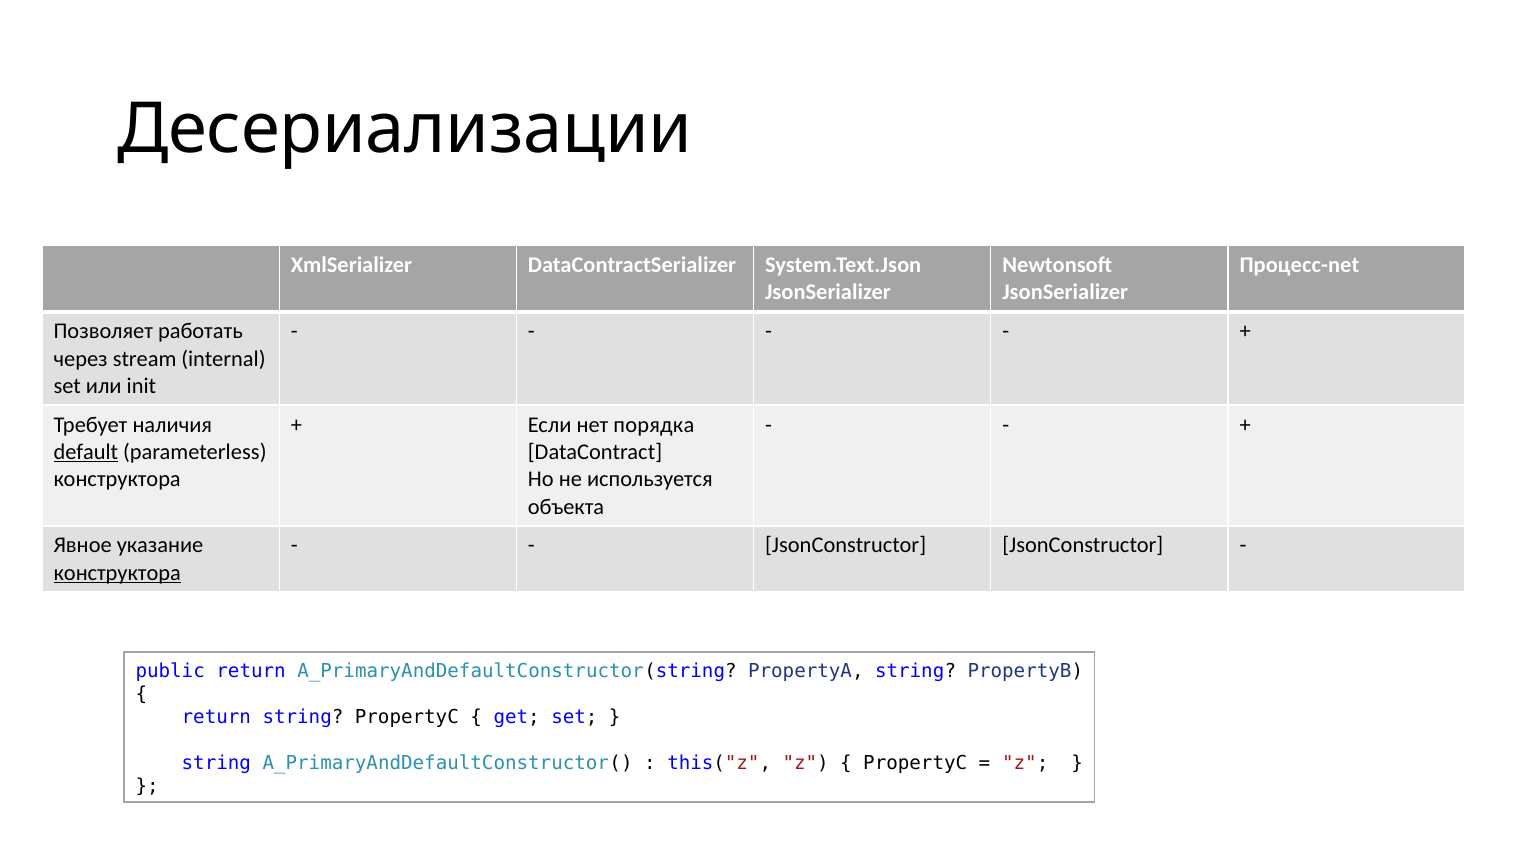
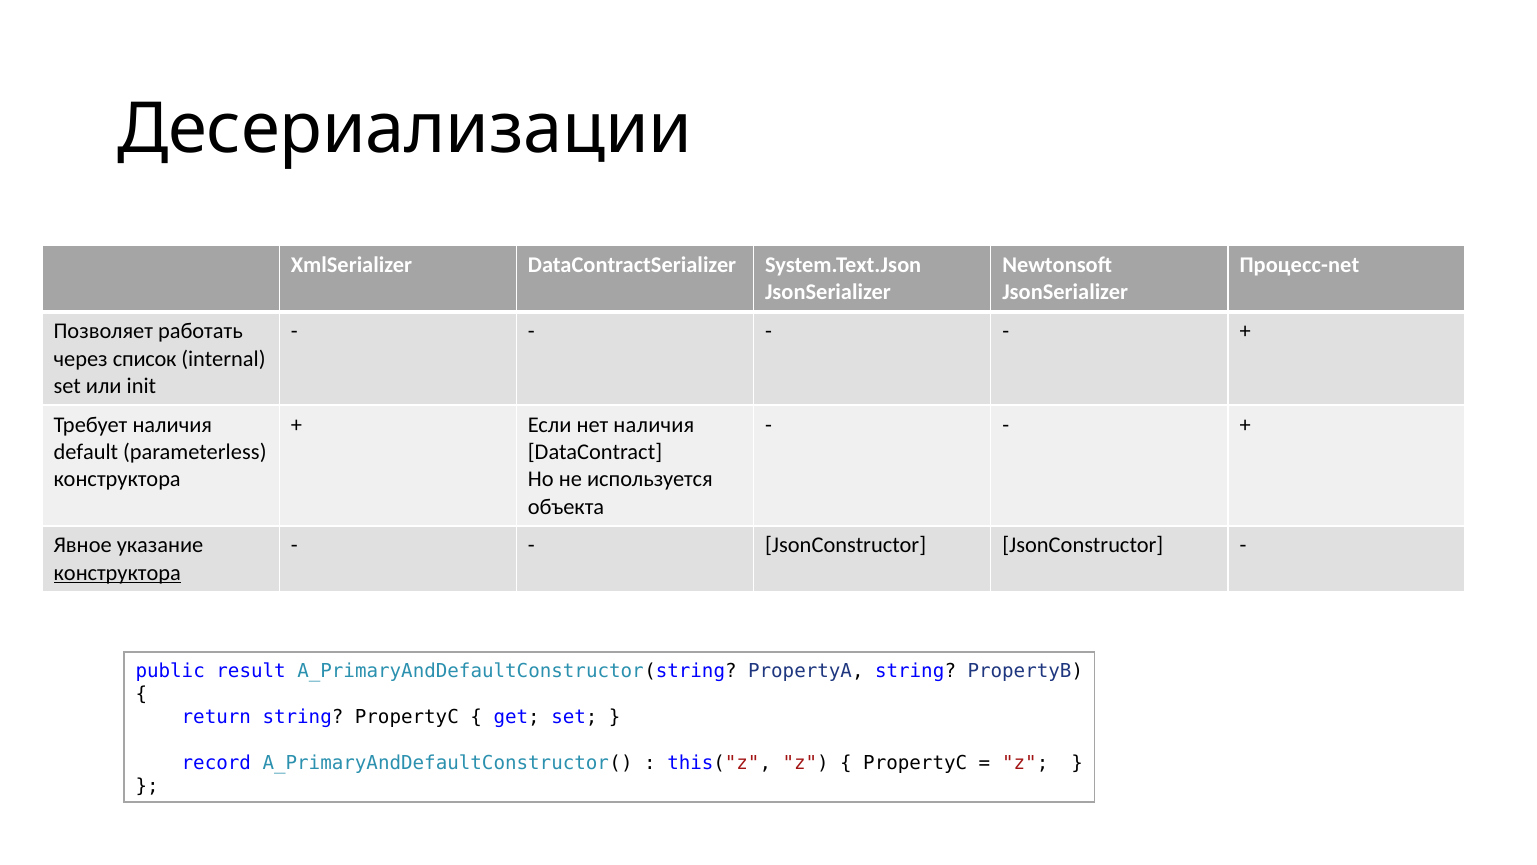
stream: stream -> список
нет порядка: порядка -> наличия
default underline: present -> none
public return: return -> result
string at (216, 763): string -> record
